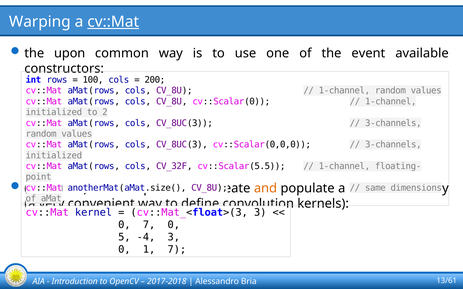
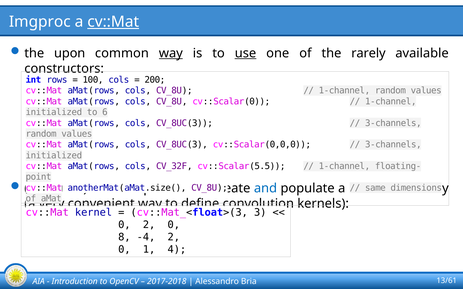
Warping: Warping -> Imgproc
way at (171, 53) underline: none -> present
use underline: none -> present
event: event -> rarely
2: 2 -> 6
and colour: orange -> blue
0 7: 7 -> 2
5: 5 -> 8
-4 3: 3 -> 2
1 7: 7 -> 4
